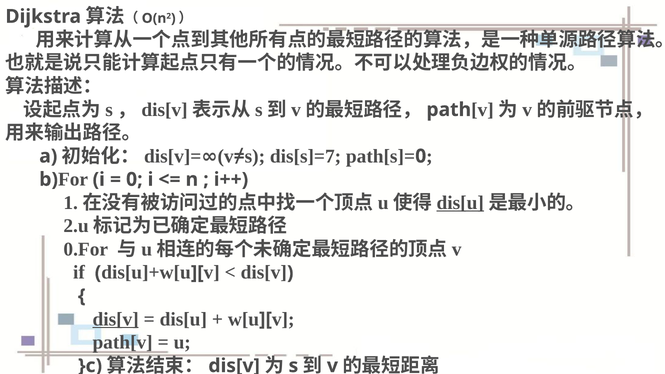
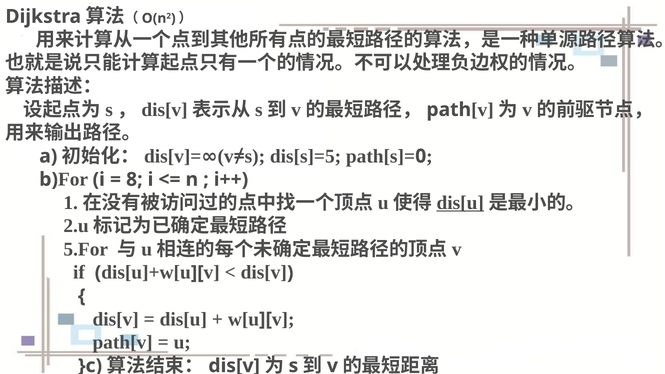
dis[s]=7: dis[s]=7 -> dis[s]=5
0 at (134, 179): 0 -> 8
0.For: 0.For -> 5.For
dis[v at (116, 319) underline: present -> none
